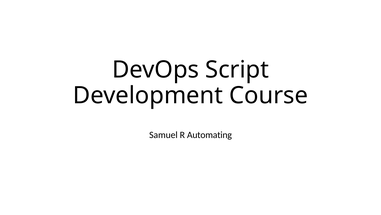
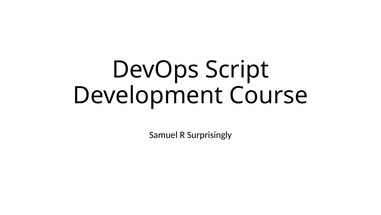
Automating: Automating -> Surprisingly
